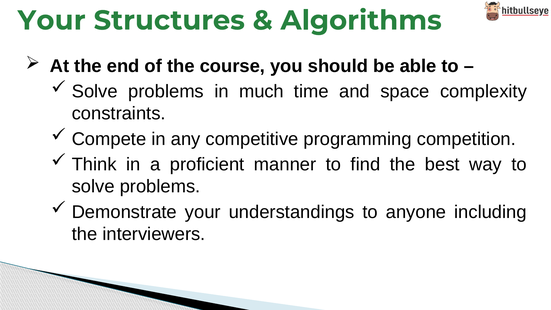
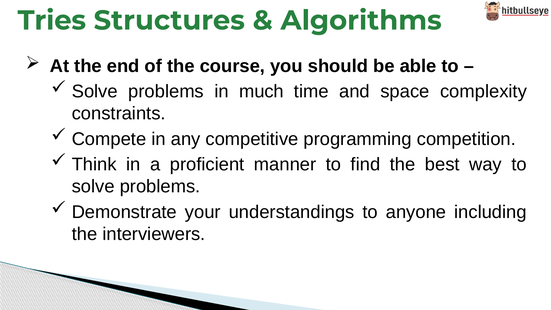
Your at (52, 20): Your -> Tries
